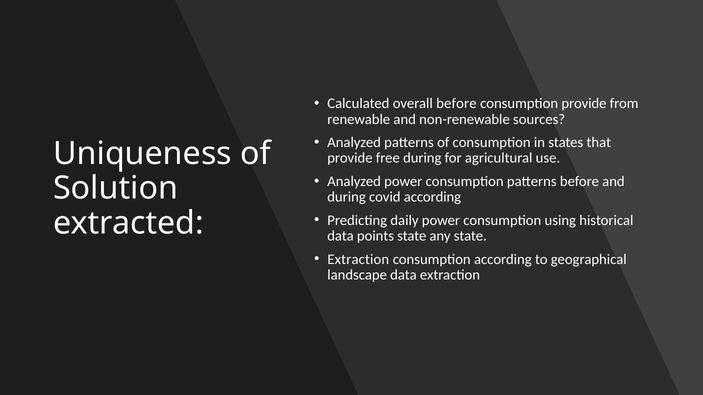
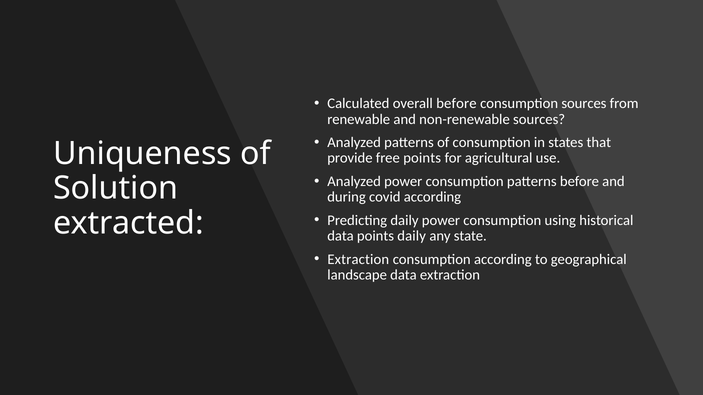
consumption provide: provide -> sources
free during: during -> points
points state: state -> daily
